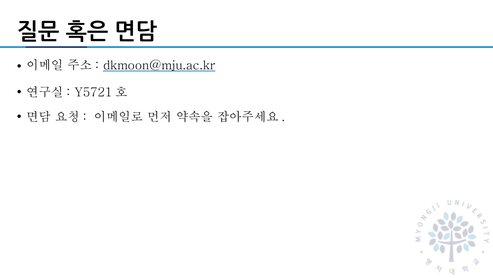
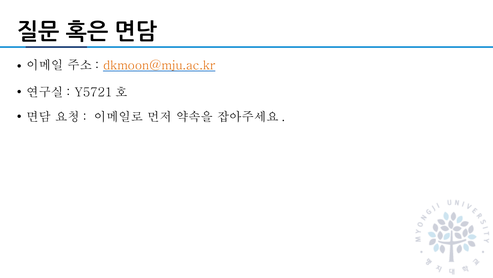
dkmoon@mju.ac.kr colour: black -> orange
